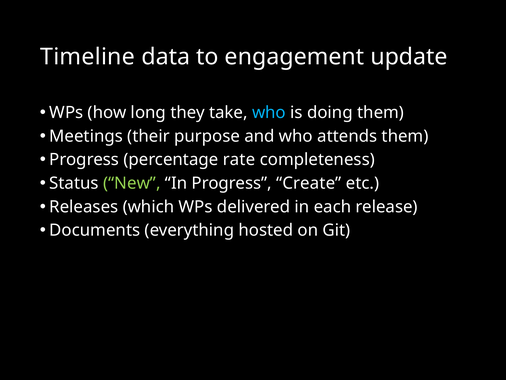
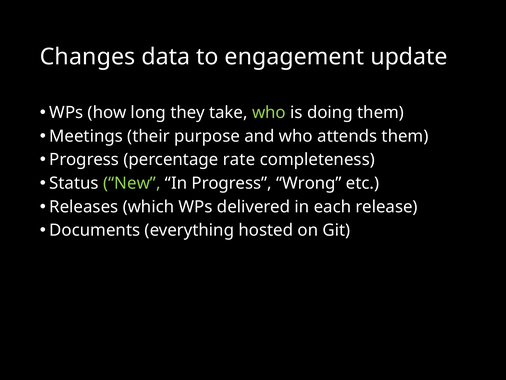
Timeline: Timeline -> Changes
who at (269, 113) colour: light blue -> light green
Create: Create -> Wrong
